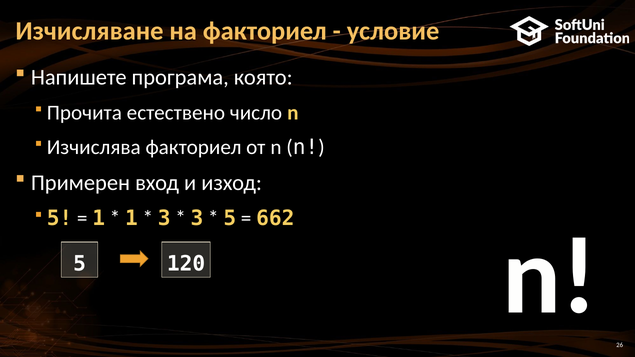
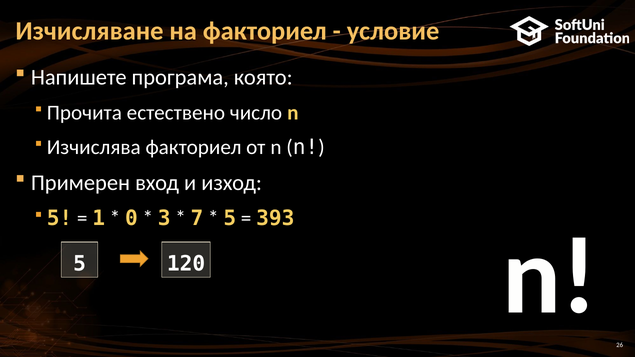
1 at (131, 218): 1 -> 0
3 at (197, 218): 3 -> 7
662: 662 -> 393
